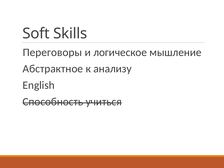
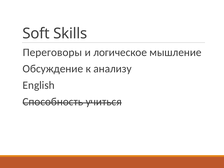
Абстрактное: Абстрактное -> Обсуждение
